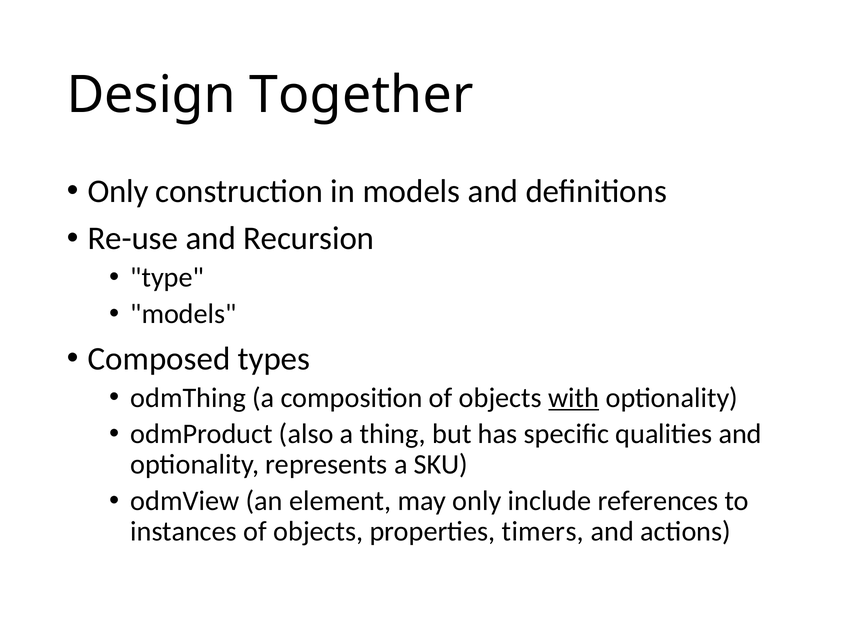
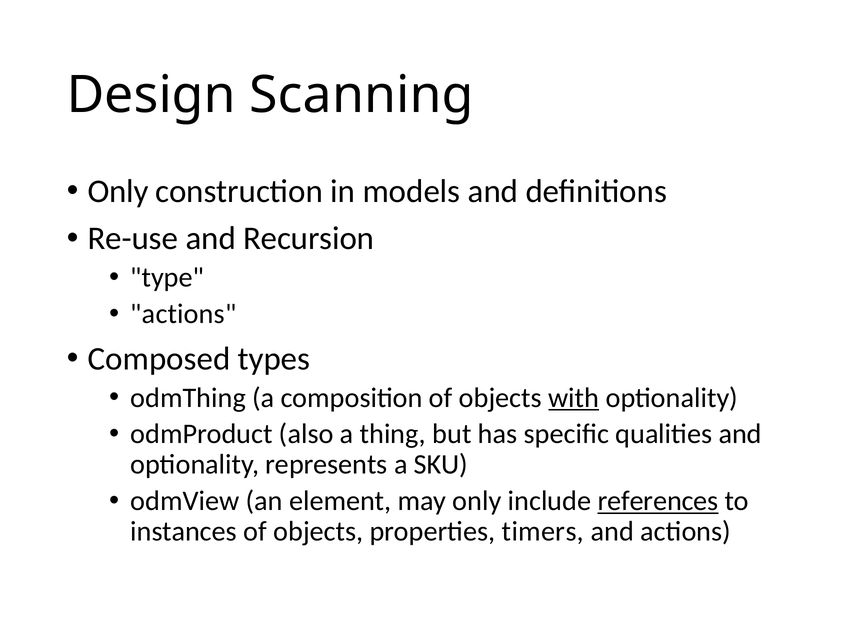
Together: Together -> Scanning
models at (183, 314): models -> actions
references underline: none -> present
